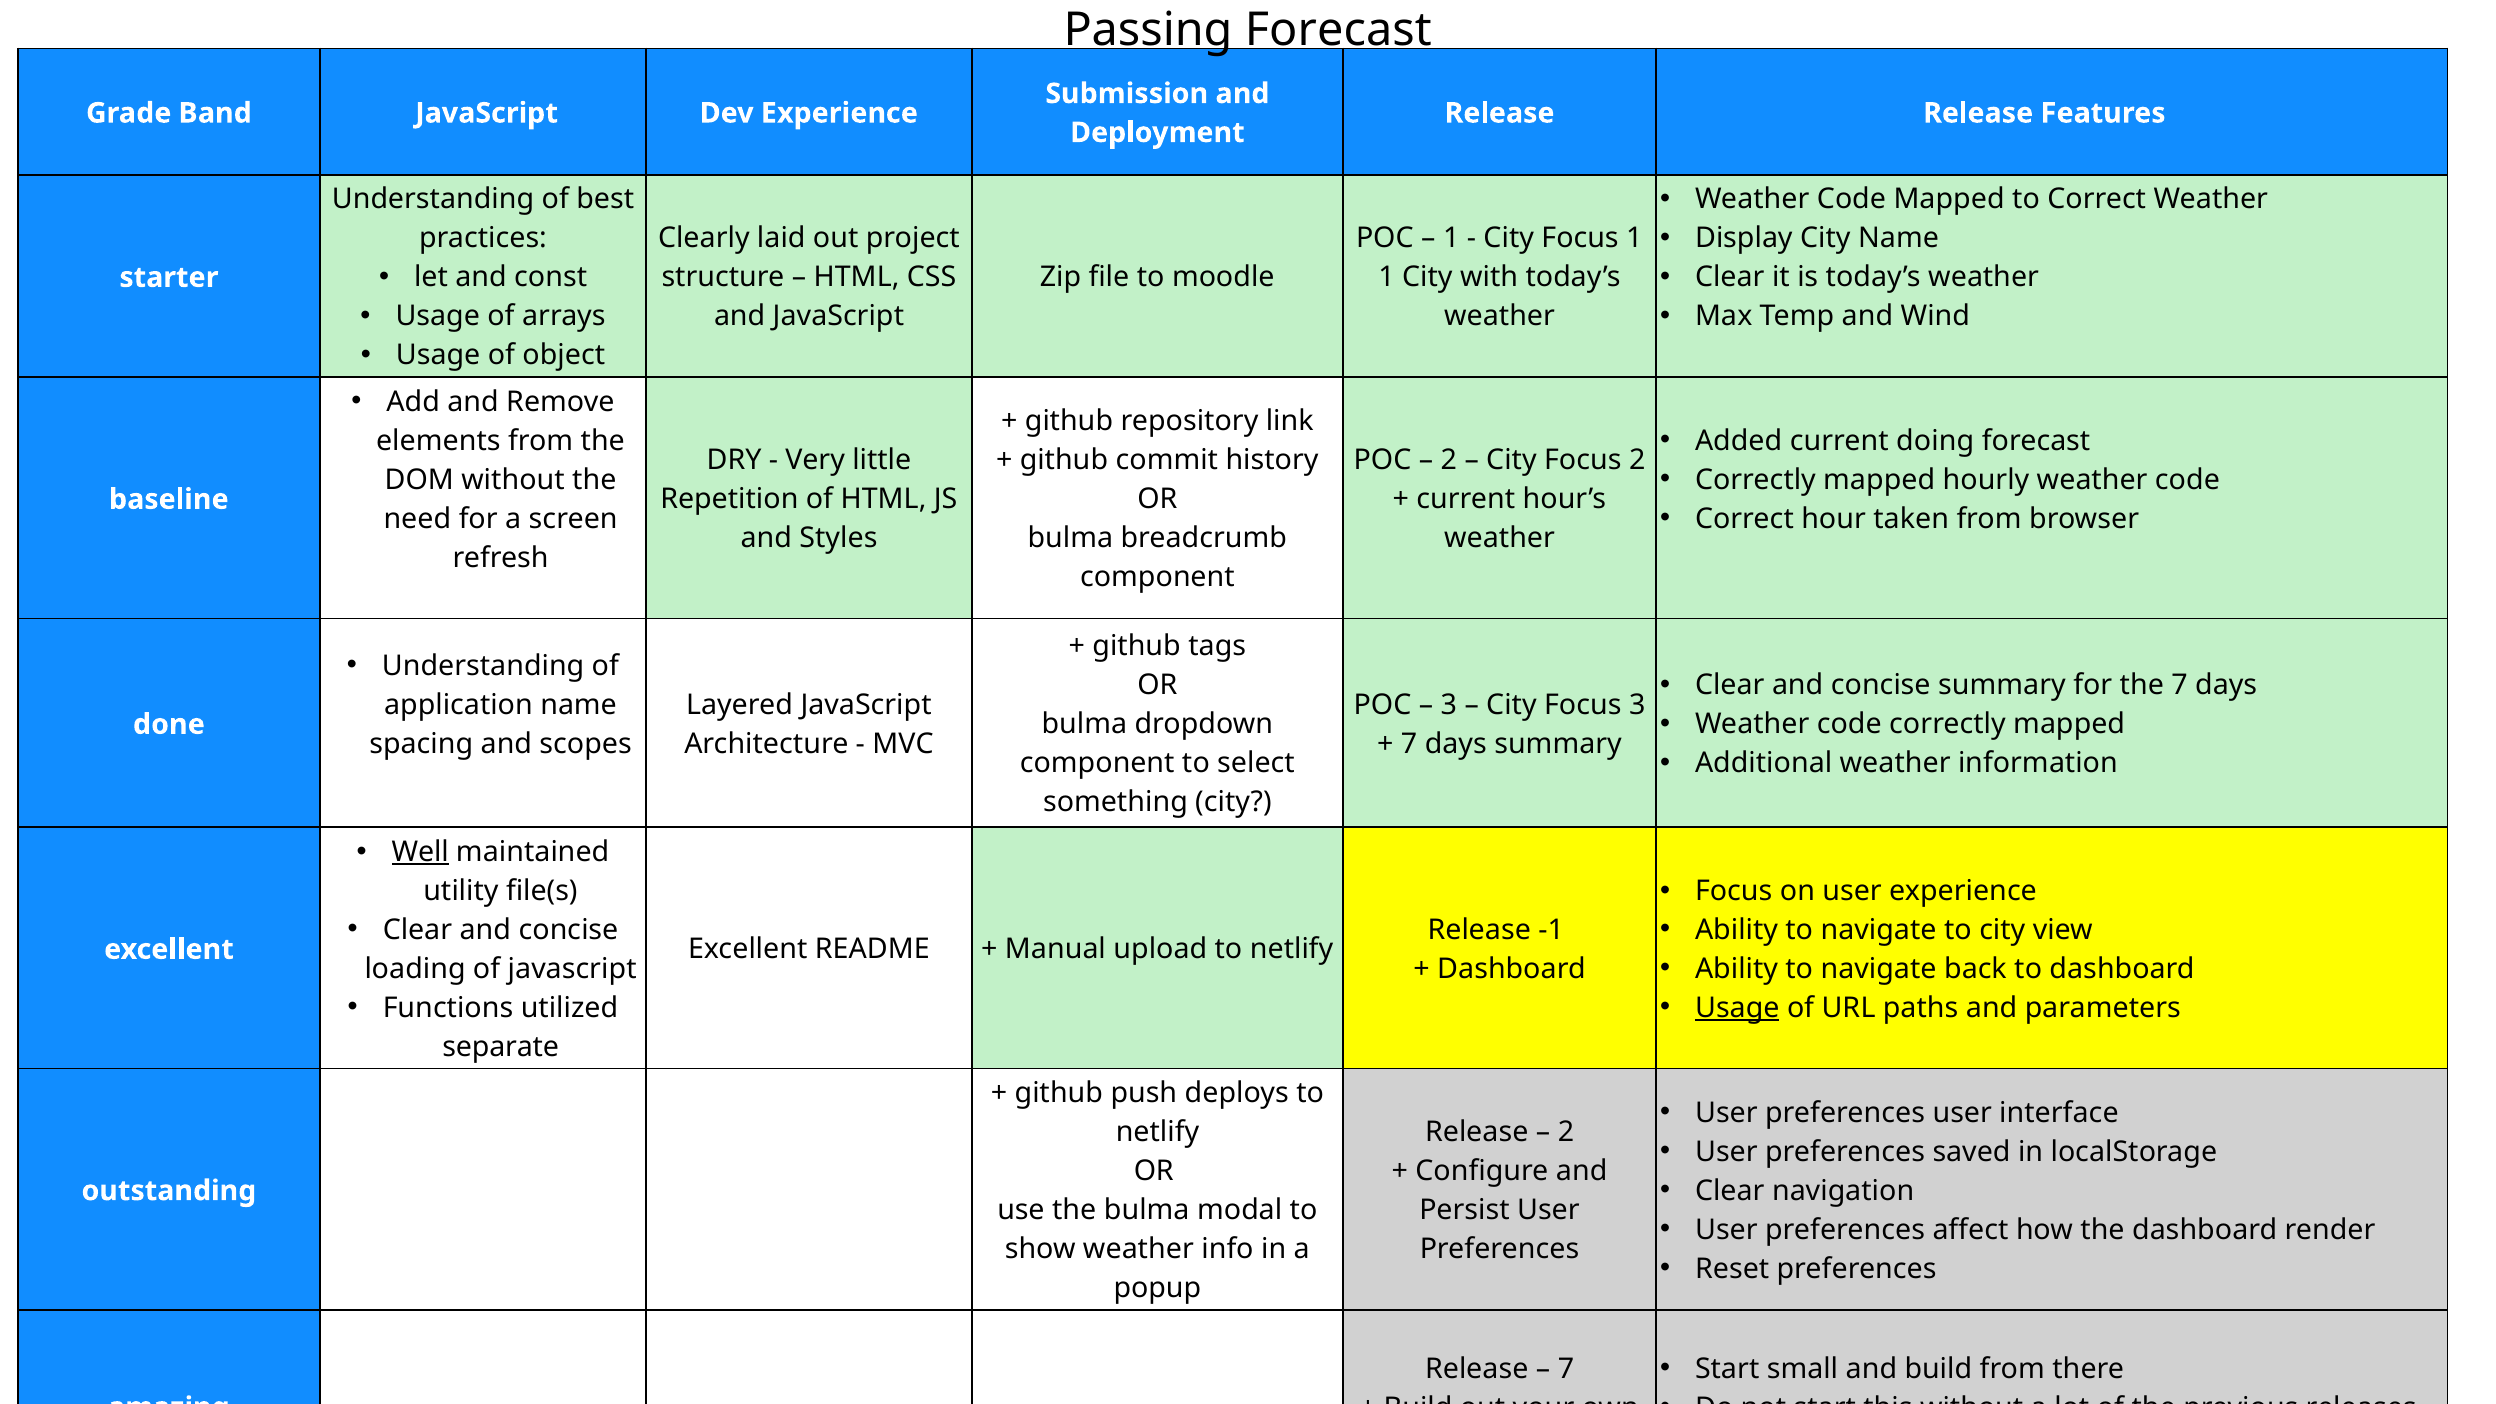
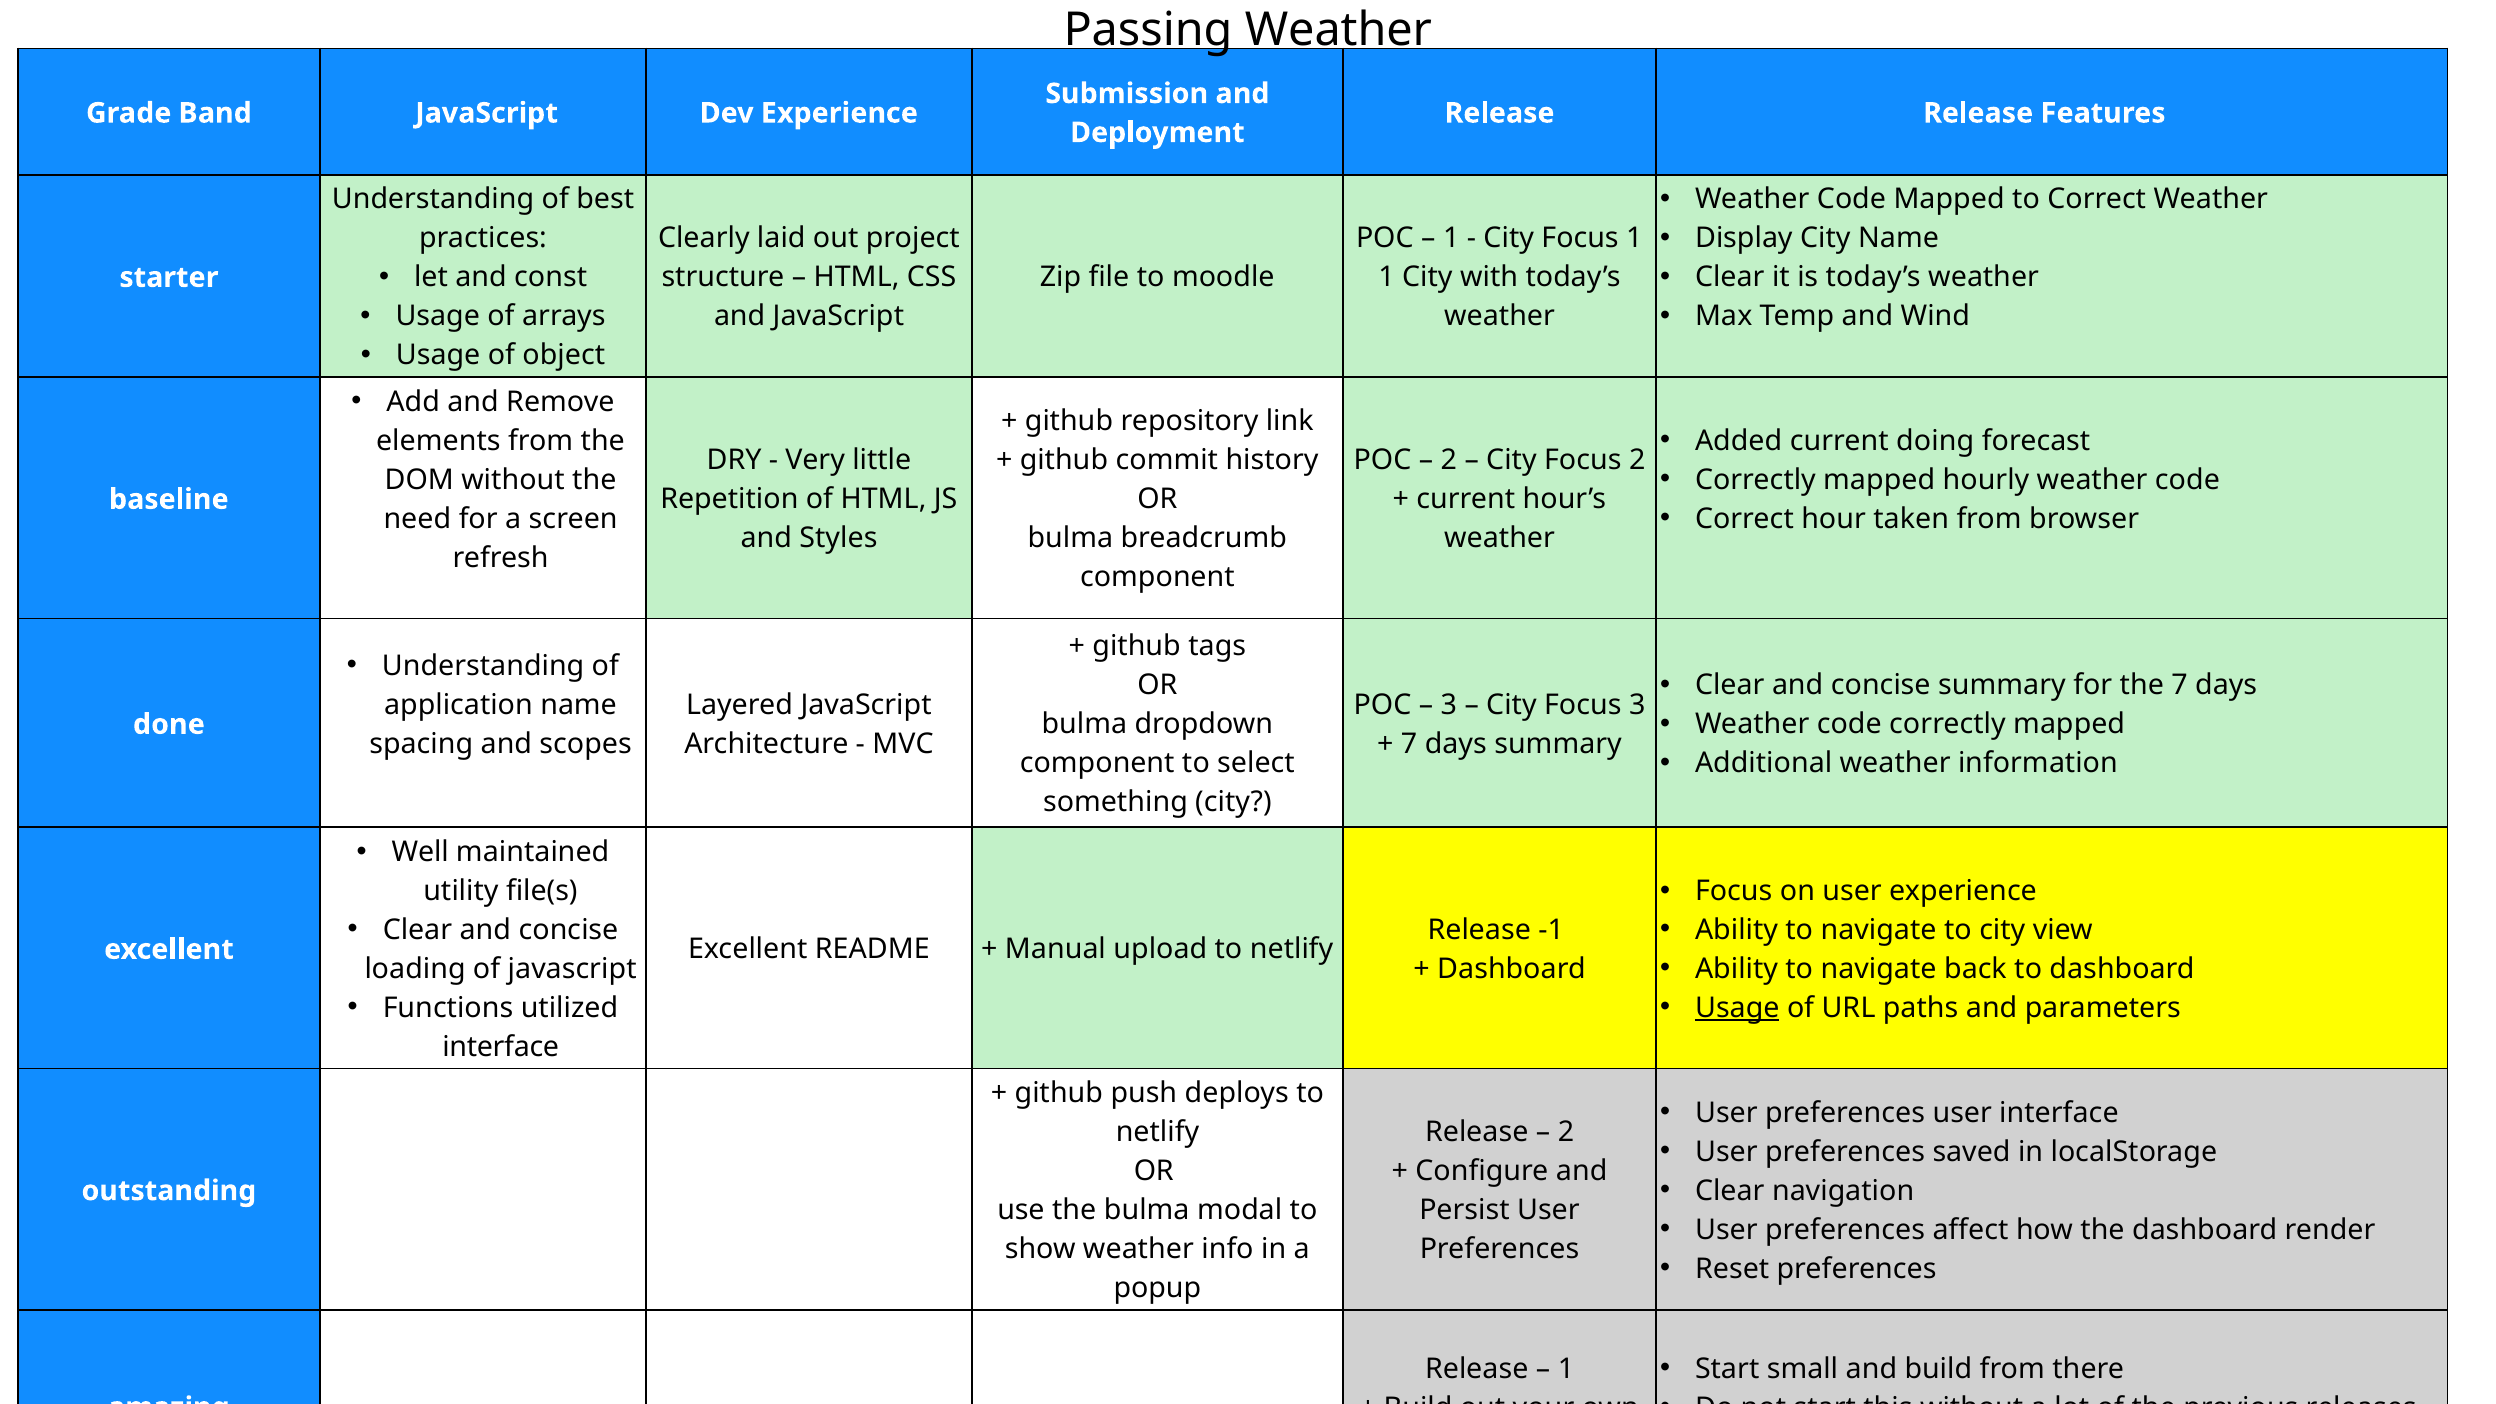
Passing Forecast: Forecast -> Weather
Well underline: present -> none
separate at (501, 1047): separate -> interface
7 at (1566, 1369): 7 -> 1
